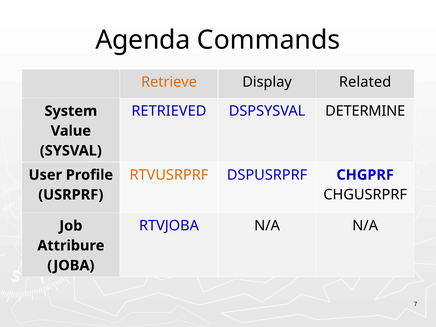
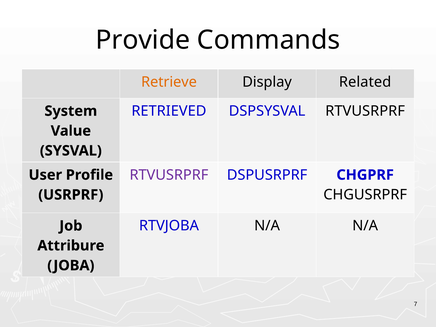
Agenda: Agenda -> Provide
DSPSYSVAL DETERMINE: DETERMINE -> RTVUSRPRF
RTVUSRPRF at (169, 175) colour: orange -> purple
